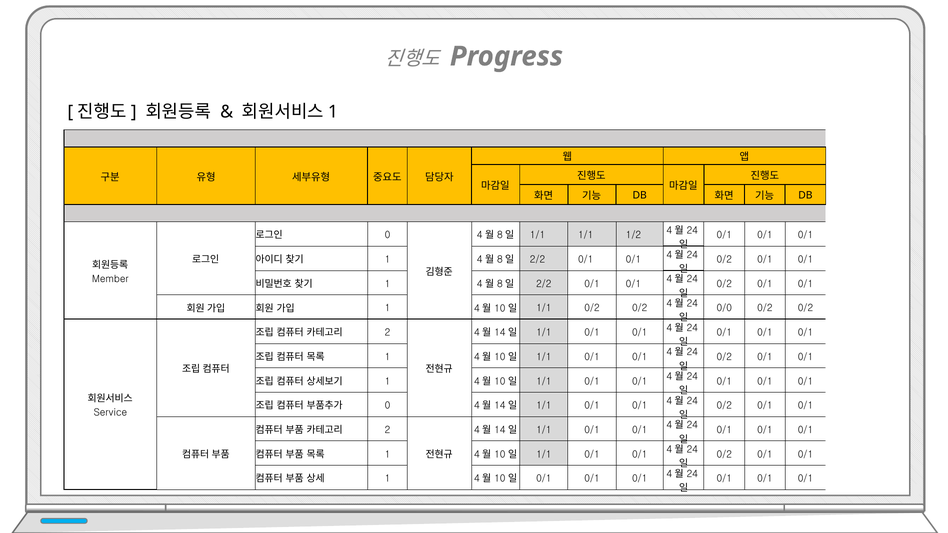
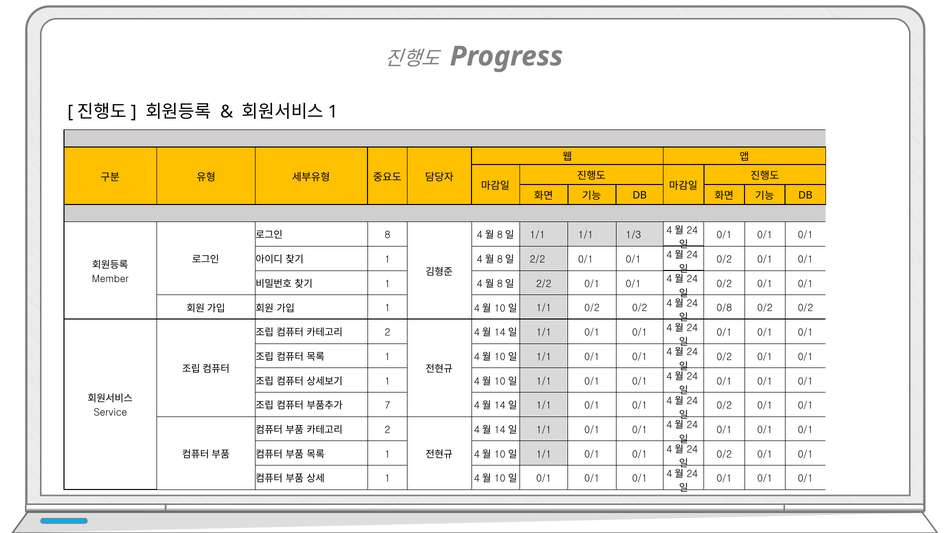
1/2: 1/2 -> 1/3
0 at (388, 235): 0 -> 8
0/0: 0/0 -> 0/8
0 at (388, 406): 0 -> 7
